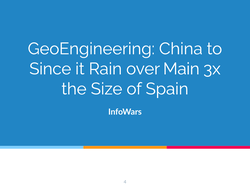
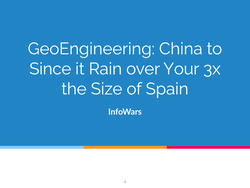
Main: Main -> Your
